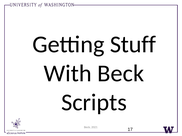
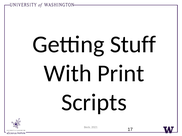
With Beck: Beck -> Print
